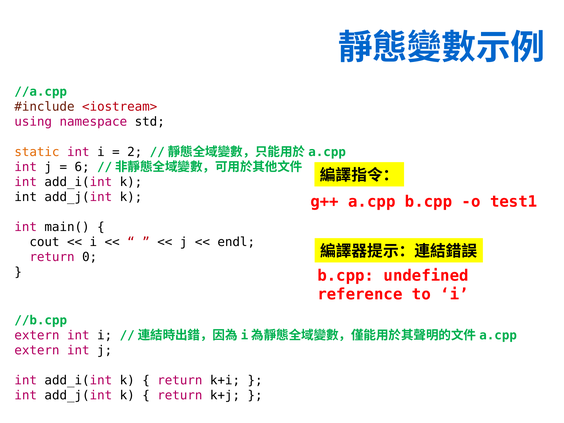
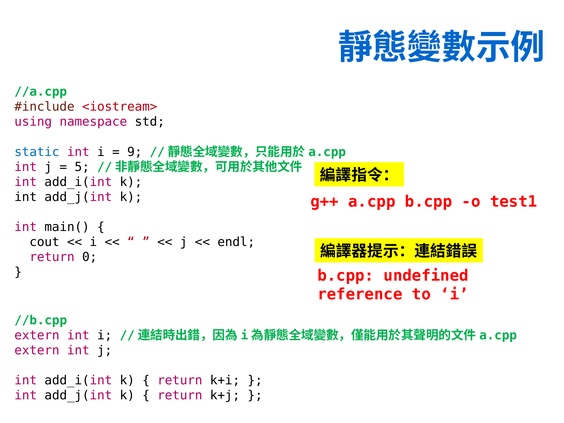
static colour: orange -> blue
2: 2 -> 9
6: 6 -> 5
